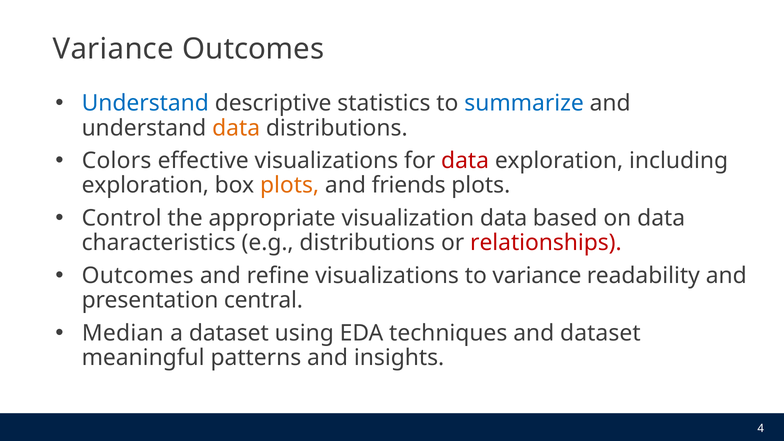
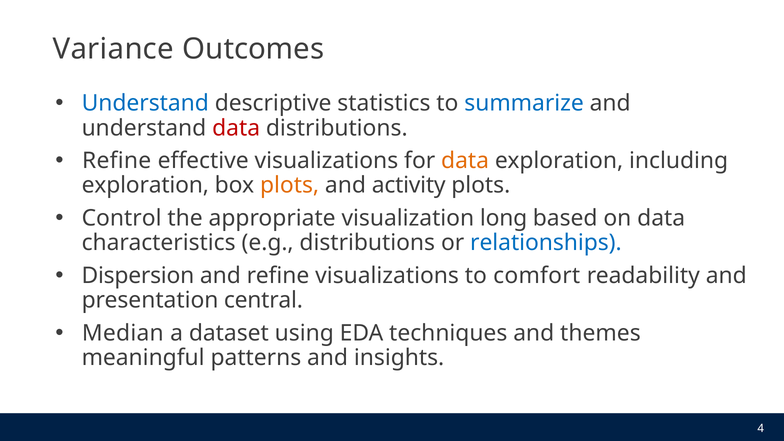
data at (236, 128) colour: orange -> red
Colors at (117, 161): Colors -> Refine
data at (465, 161) colour: red -> orange
friends: friends -> activity
visualization data: data -> long
relationships colour: red -> blue
Outcomes at (138, 276): Outcomes -> Dispersion
to variance: variance -> comfort
and dataset: dataset -> themes
